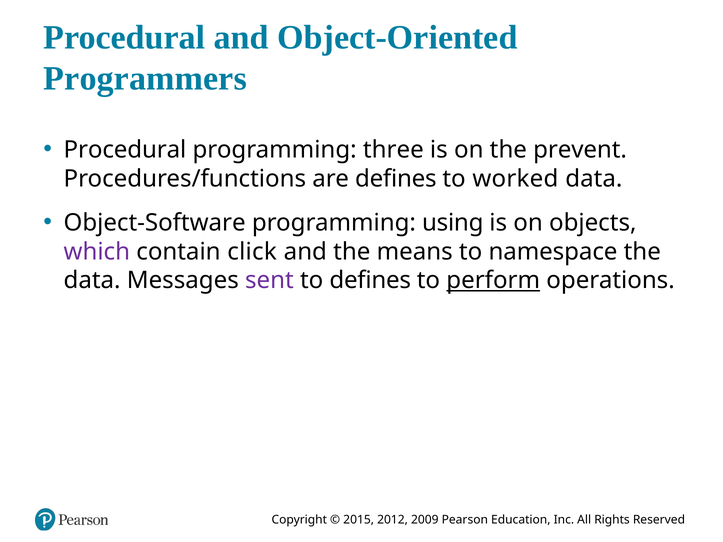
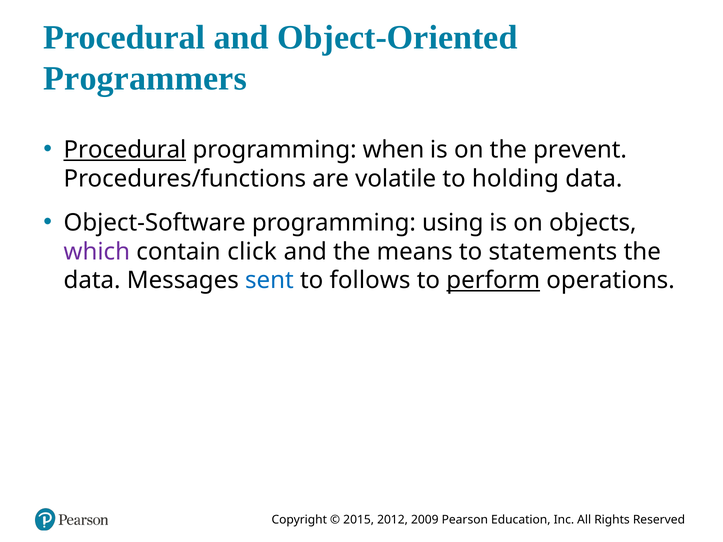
Procedural at (125, 150) underline: none -> present
three: three -> when
are defines: defines -> volatile
worked: worked -> holding
namespace: namespace -> statements
sent colour: purple -> blue
to defines: defines -> follows
